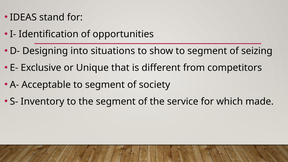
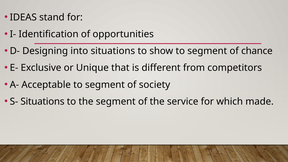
seizing: seizing -> chance
S- Inventory: Inventory -> Situations
